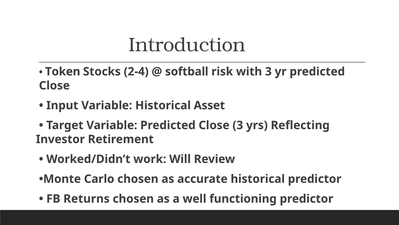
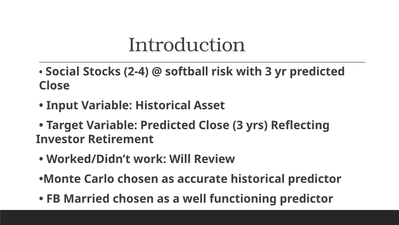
Token: Token -> Social
Returns: Returns -> Married
